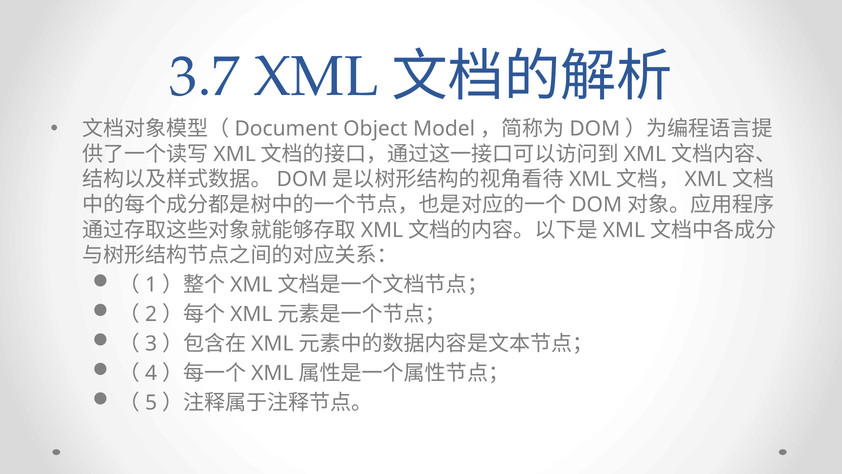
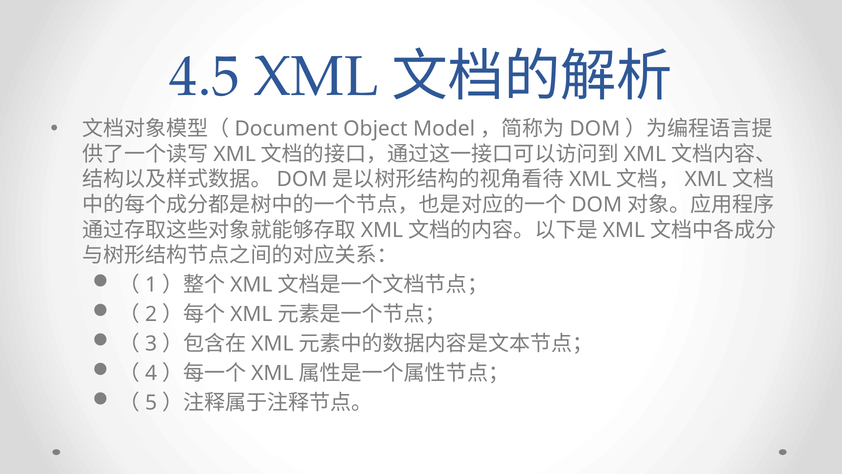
3.7: 3.7 -> 4.5
